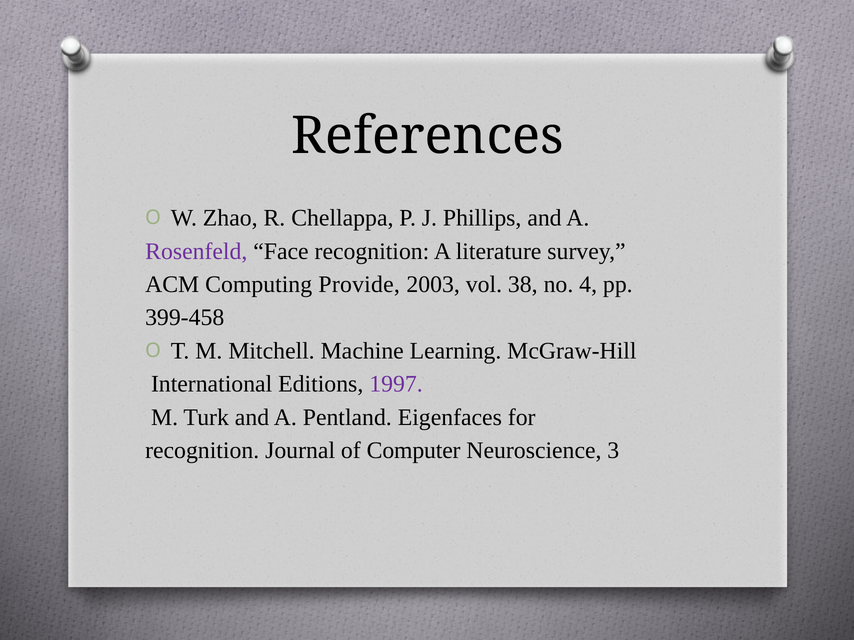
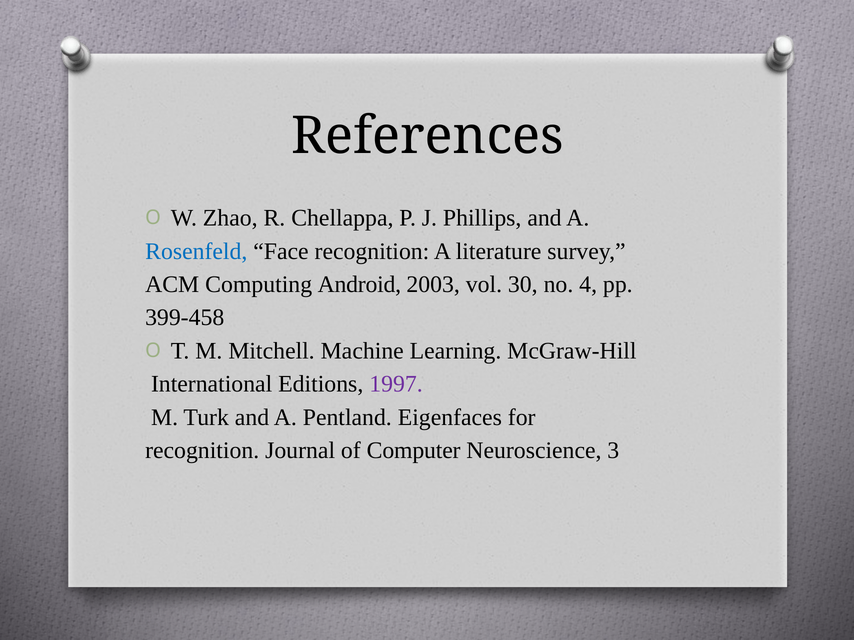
Rosenfeld colour: purple -> blue
Provide: Provide -> Android
38: 38 -> 30
